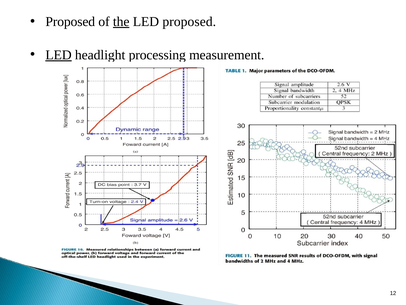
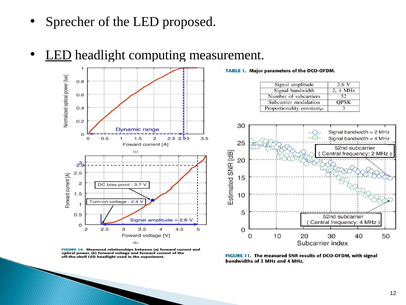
Proposed at (70, 22): Proposed -> Sprecher
the underline: present -> none
processing: processing -> computing
